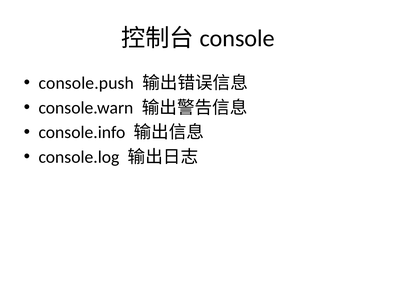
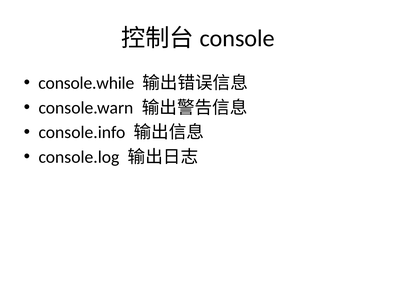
console.push: console.push -> console.while
